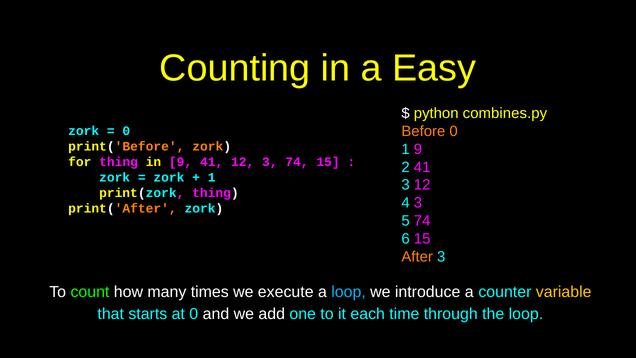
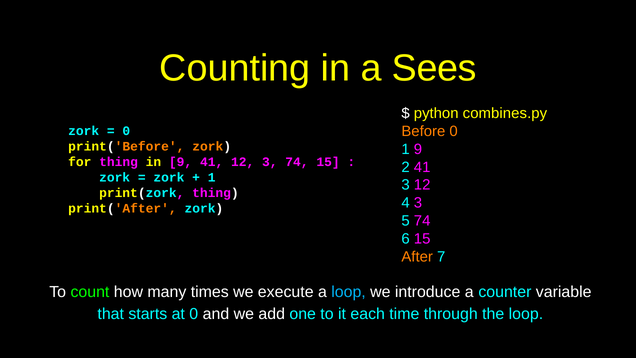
Easy: Easy -> Sees
After 3: 3 -> 7
variable colour: yellow -> white
